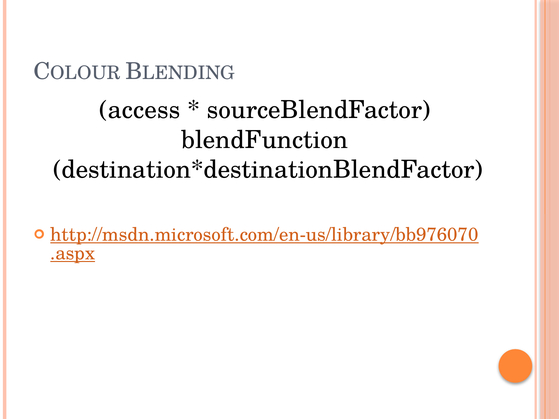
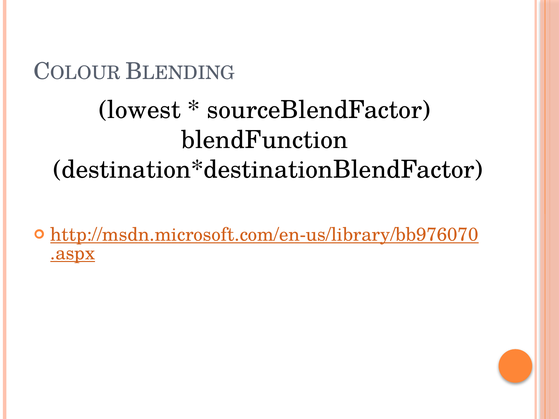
access: access -> lowest
